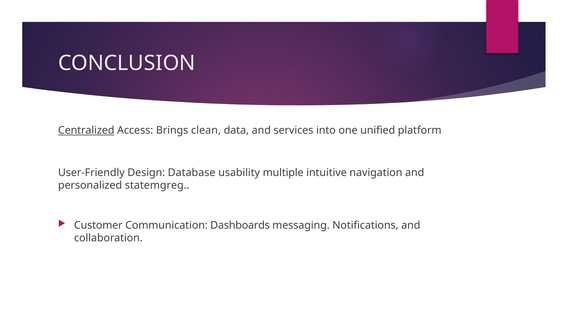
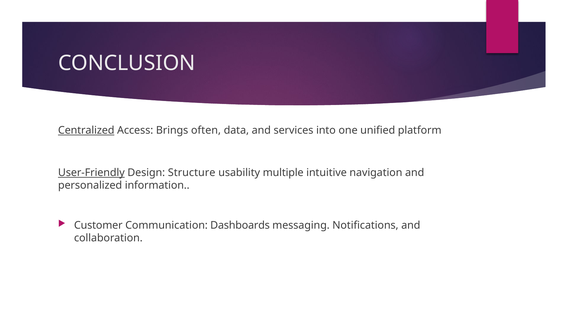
clean: clean -> often
User-Friendly underline: none -> present
Database: Database -> Structure
statemgreg: statemgreg -> information
